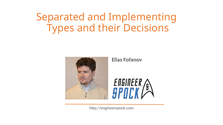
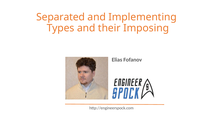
Decisions: Decisions -> Imposing
